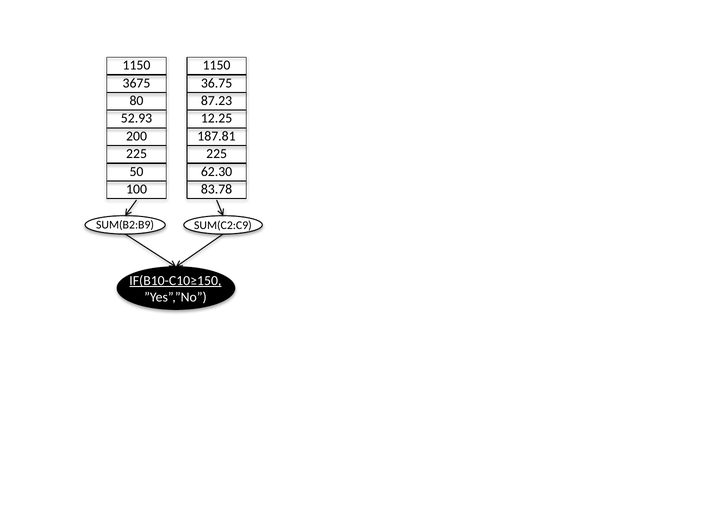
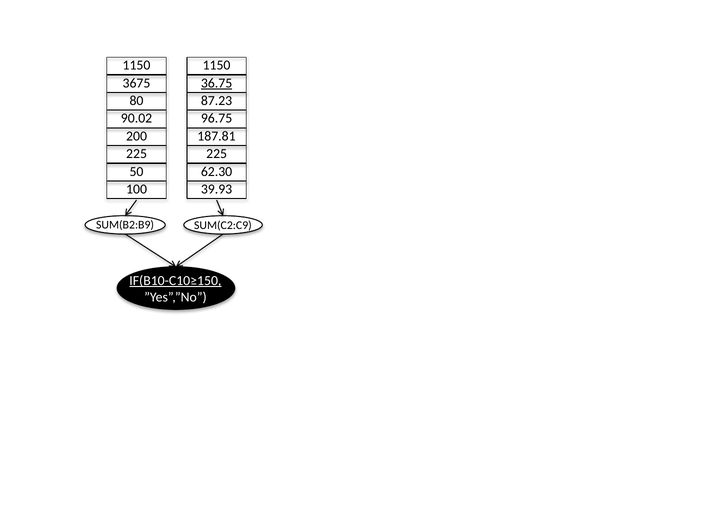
36.75 underline: none -> present
52.93: 52.93 -> 90.02
12.25: 12.25 -> 96.75
83.78: 83.78 -> 39.93
